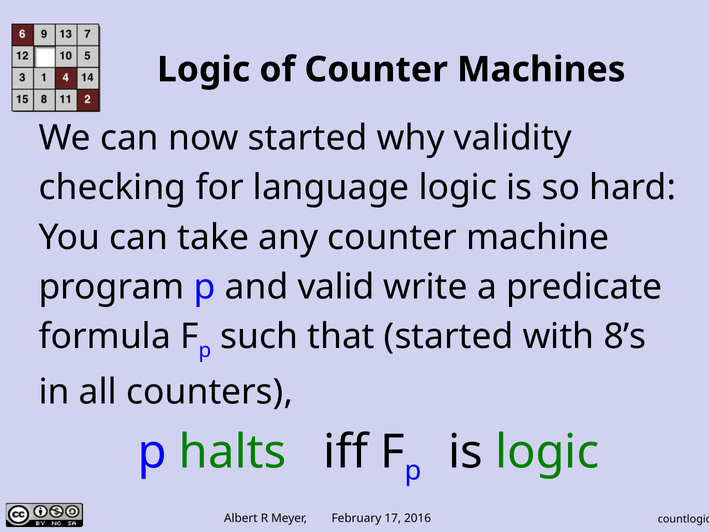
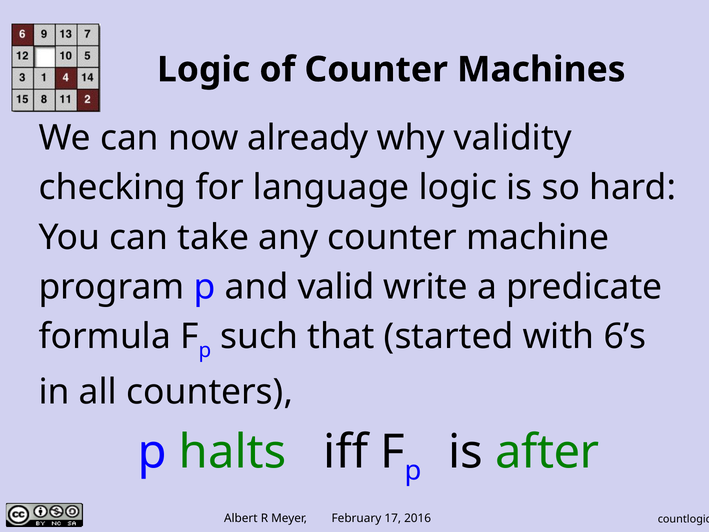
now started: started -> already
8’s: 8’s -> 6’s
is logic: logic -> after
